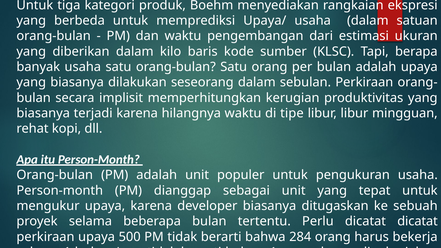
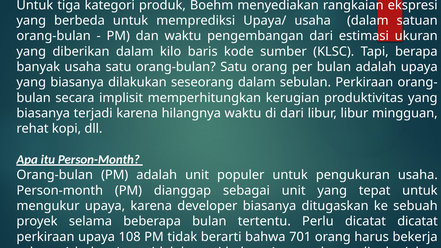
di tipe: tipe -> dari
500: 500 -> 108
284: 284 -> 701
